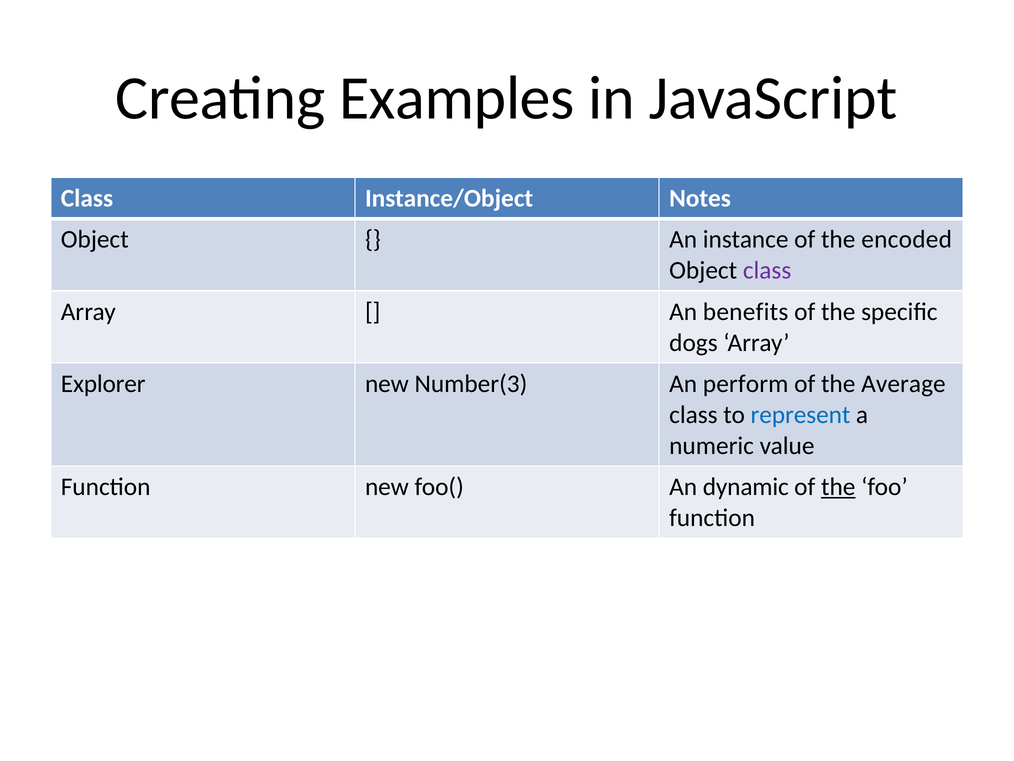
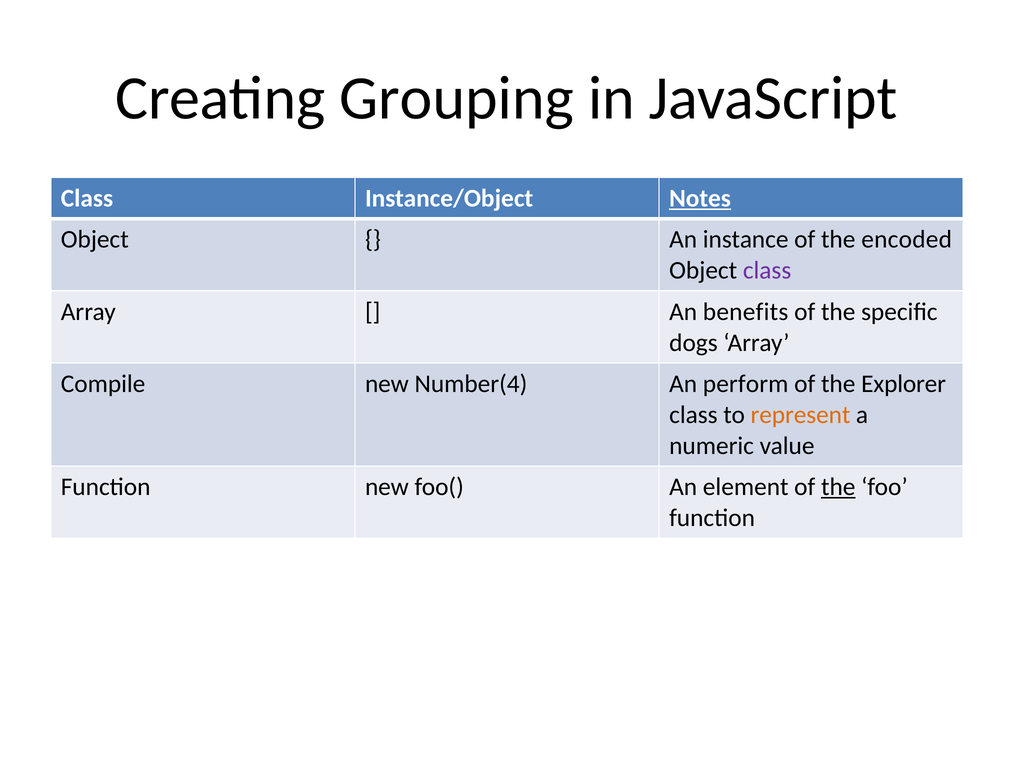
Examples: Examples -> Grouping
Notes underline: none -> present
Explorer: Explorer -> Compile
Number(3: Number(3 -> Number(4
Average: Average -> Explorer
represent colour: blue -> orange
dynamic: dynamic -> element
